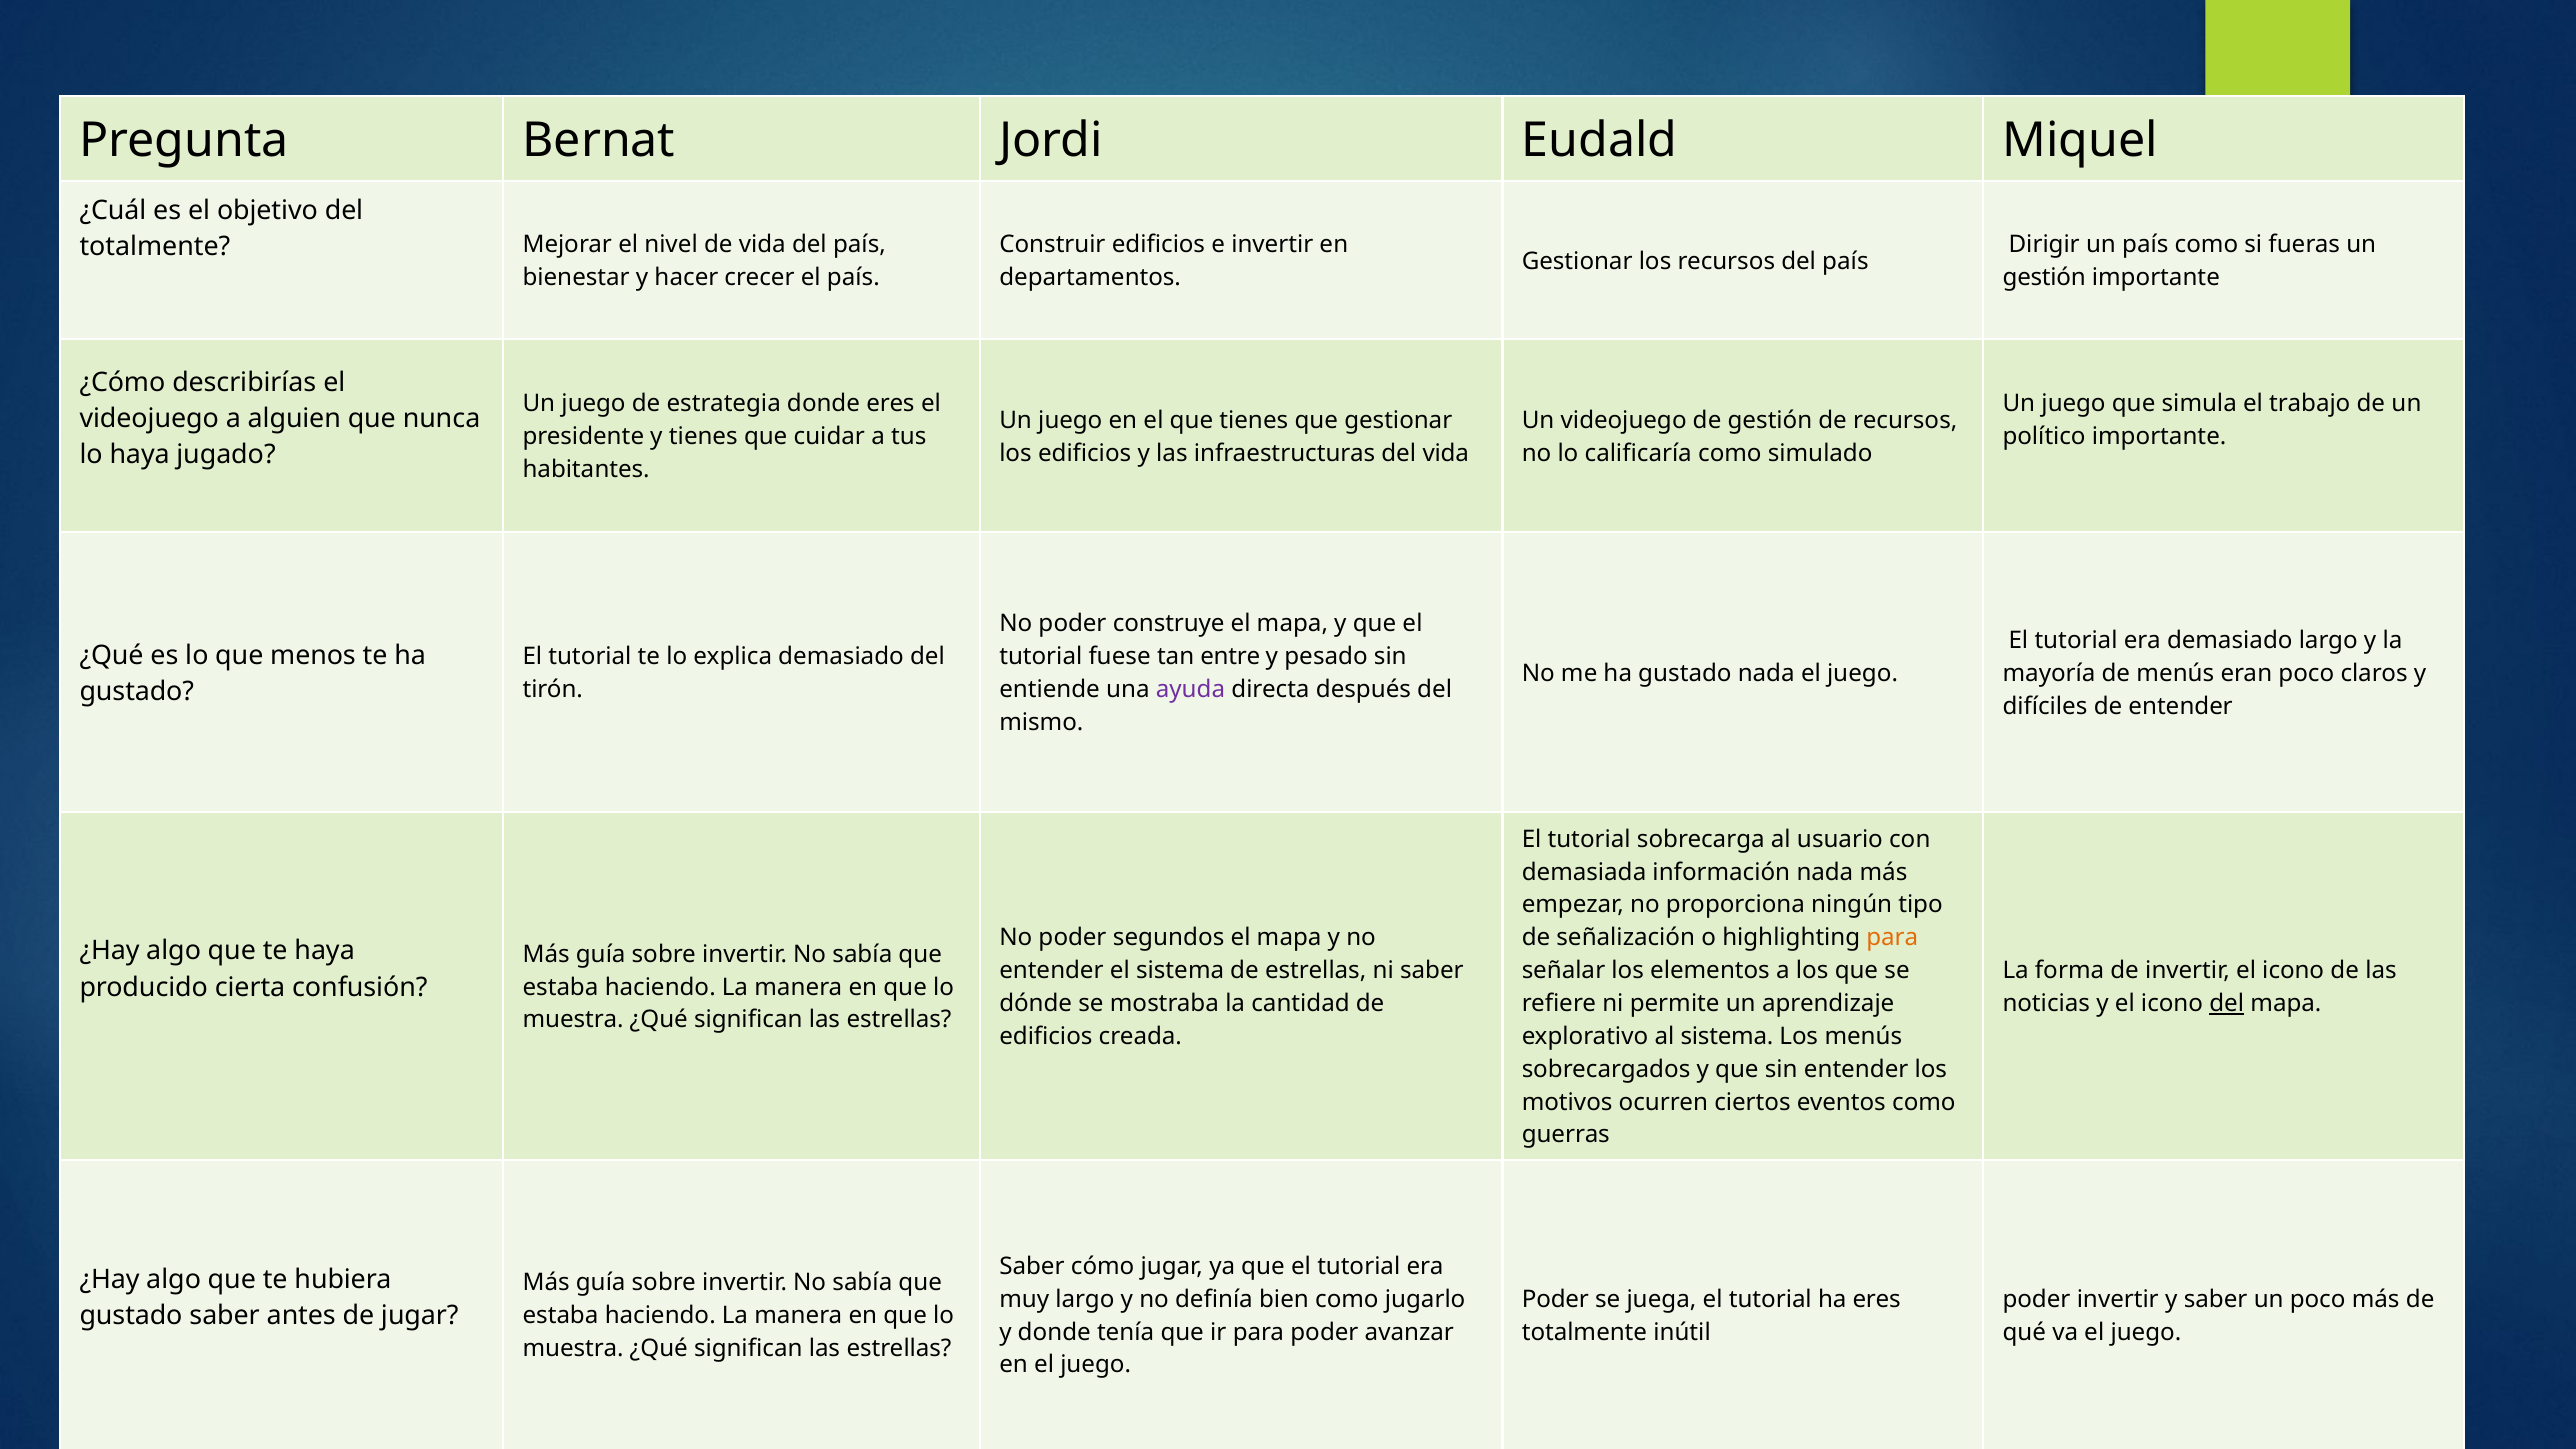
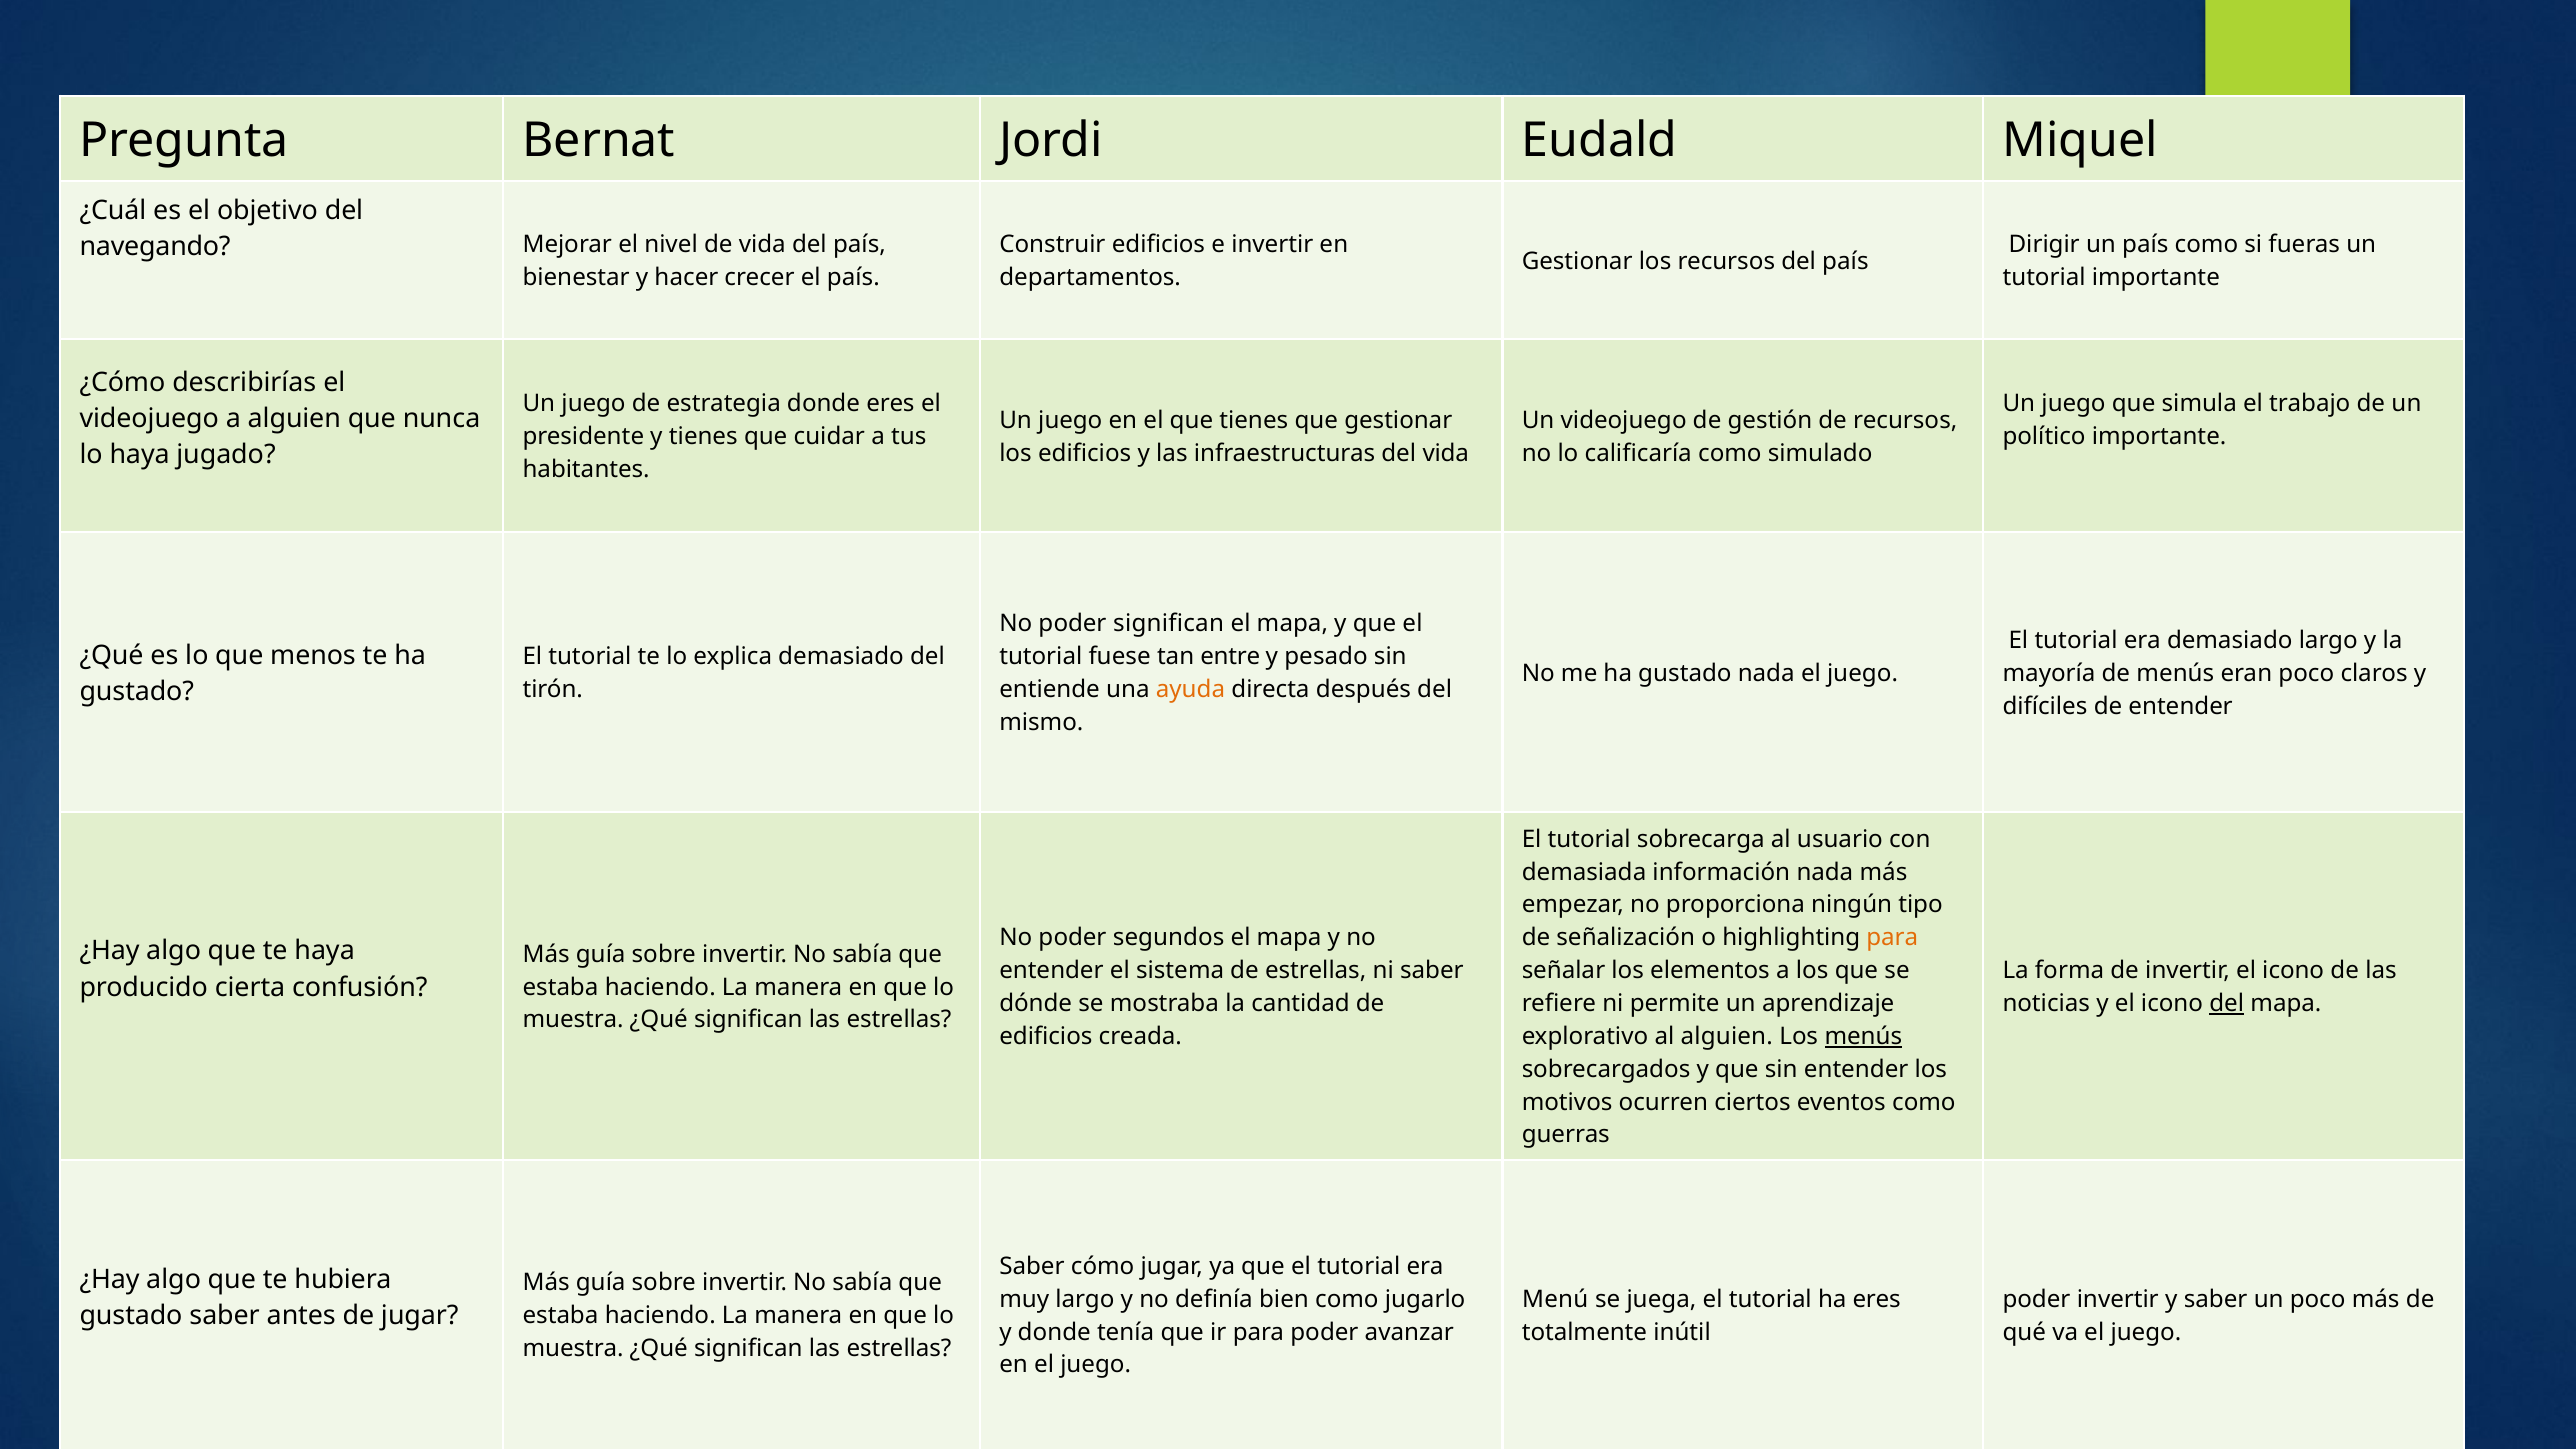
totalmente at (155, 247): totalmente -> navegando
gestión at (2044, 278): gestión -> tutorial
poder construye: construye -> significan
ayuda colour: purple -> orange
al sistema: sistema -> alguien
menús at (1863, 1036) underline: none -> present
Poder at (1555, 1299): Poder -> Menú
